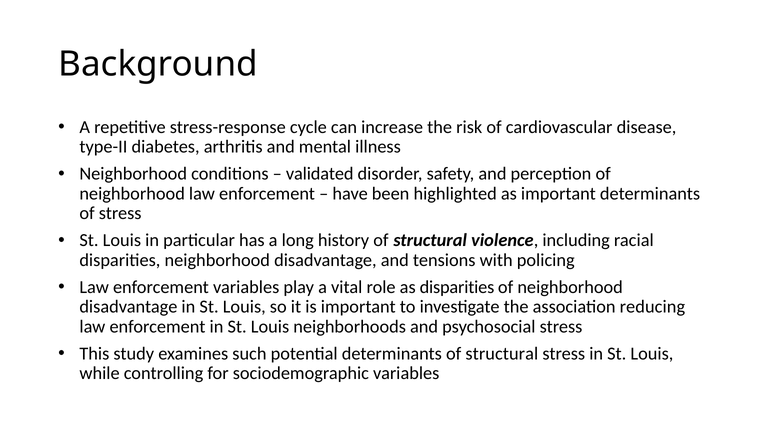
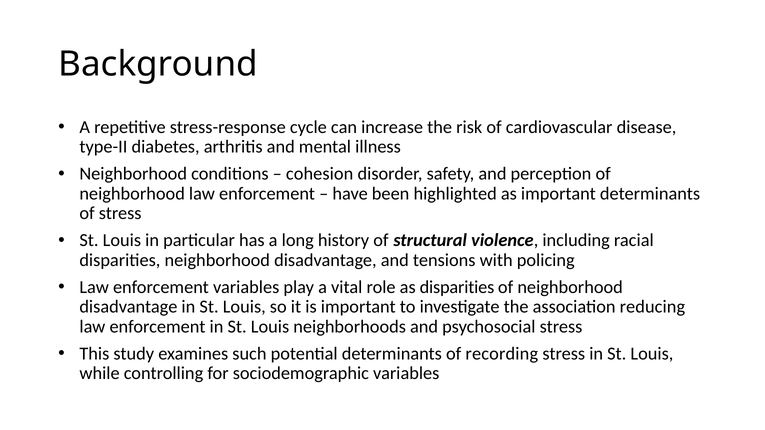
validated: validated -> cohesion
determinants of structural: structural -> recording
